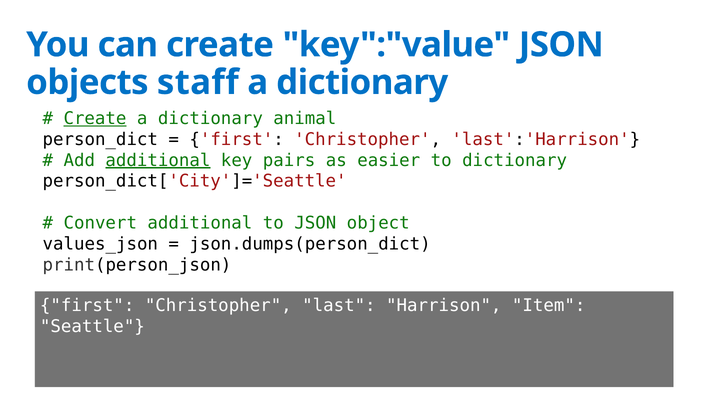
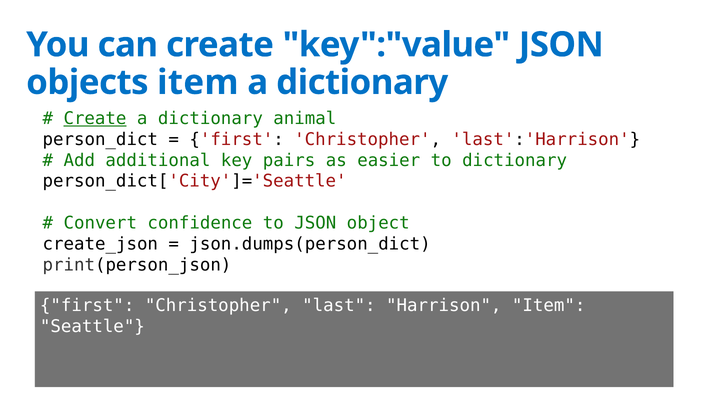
objects staff: staff -> item
additional at (158, 160) underline: present -> none
Convert additional: additional -> confidence
values_json: values_json -> create_json
